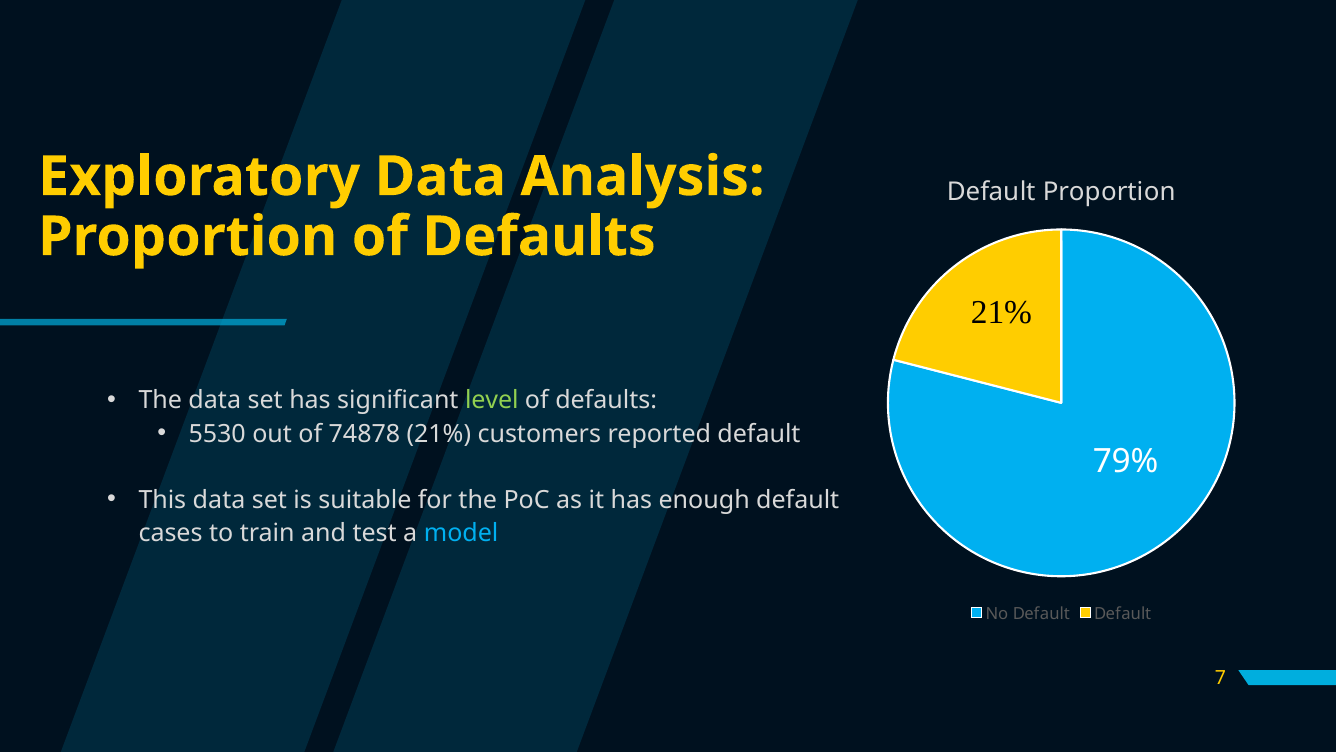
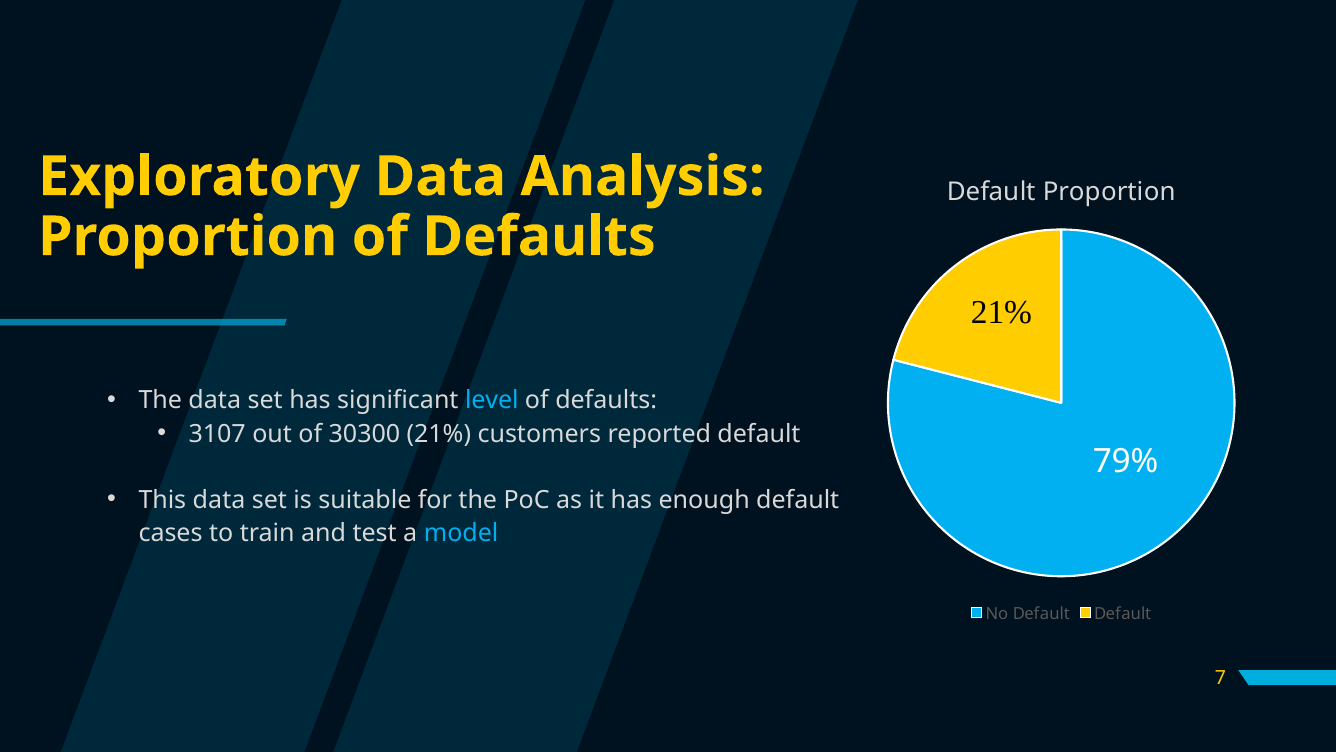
level colour: light green -> light blue
5530: 5530 -> 3107
74878: 74878 -> 30300
